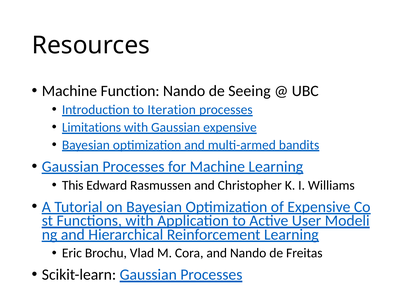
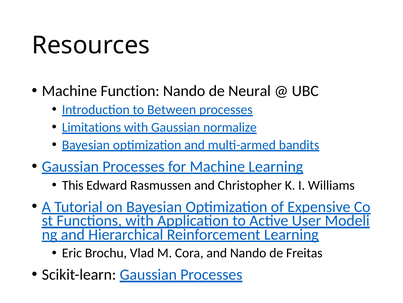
Seeing: Seeing -> Neural
Iteration: Iteration -> Between
Gaussian expensive: expensive -> normalize
